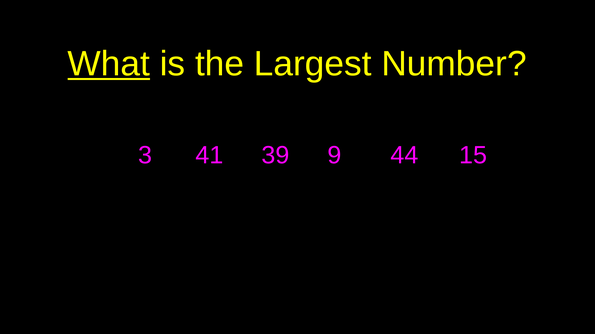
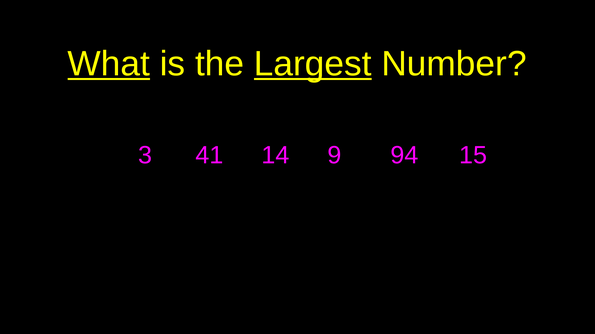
Largest underline: none -> present
39: 39 -> 14
44: 44 -> 94
